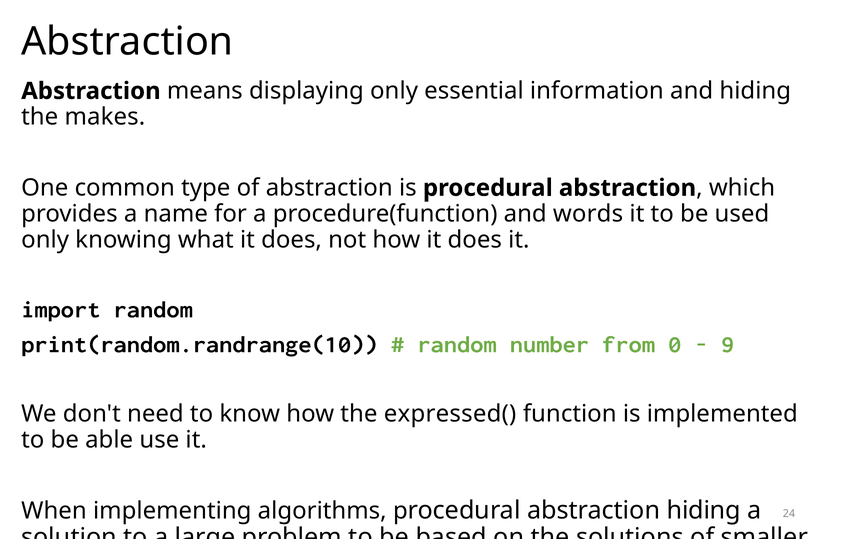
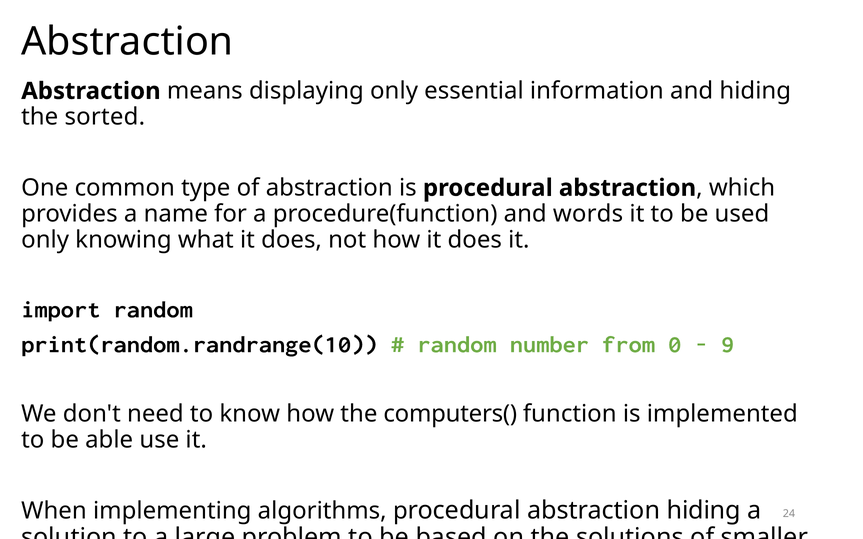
makes: makes -> sorted
expressed(: expressed( -> computers(
